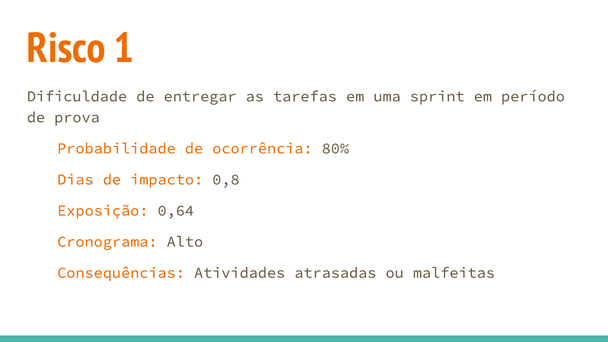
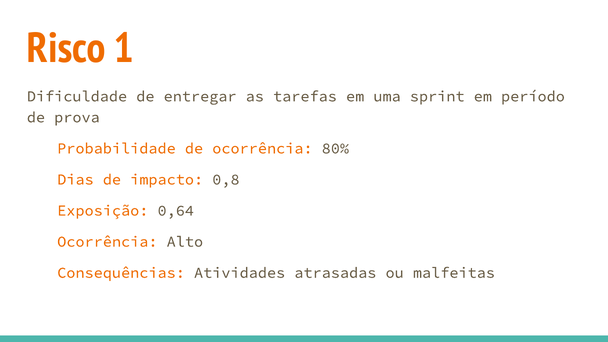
Cronograma at (107, 242): Cronograma -> Ocorrência
